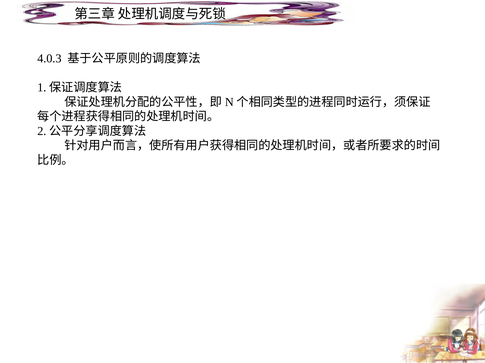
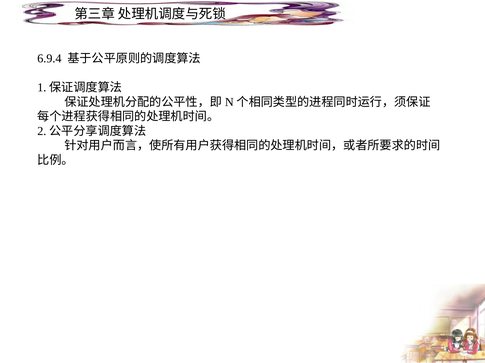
4.0.3: 4.0.3 -> 6.9.4
